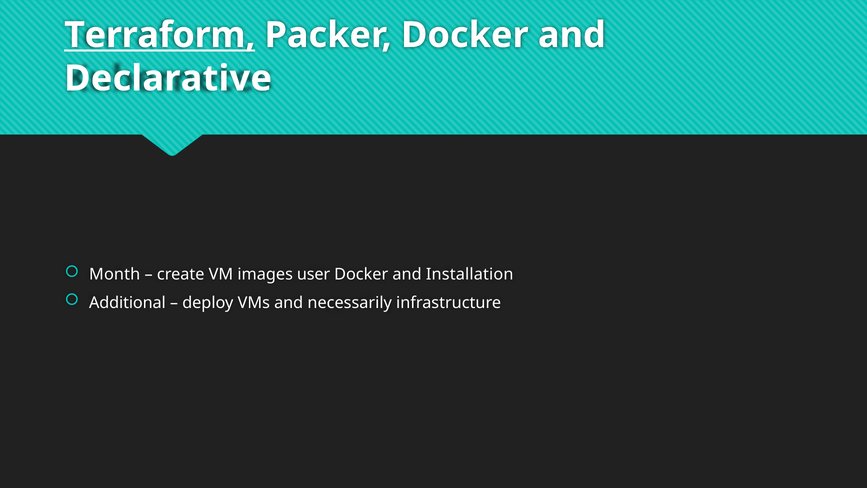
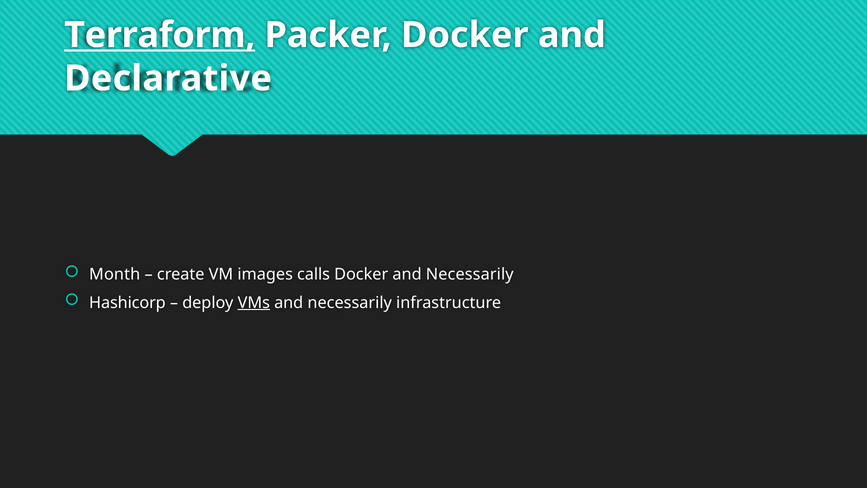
user: user -> calls
Docker and Installation: Installation -> Necessarily
Additional: Additional -> Hashicorp
VMs underline: none -> present
